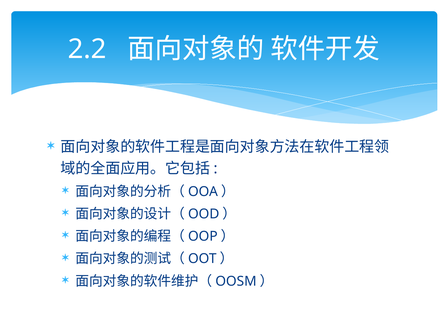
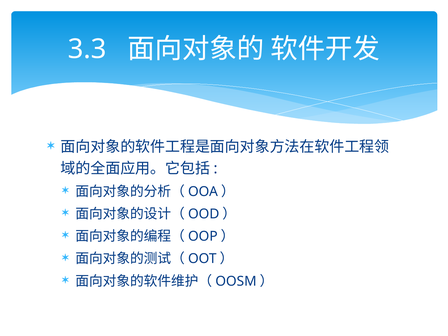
2.2: 2.2 -> 3.3
